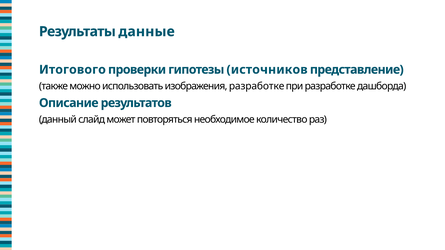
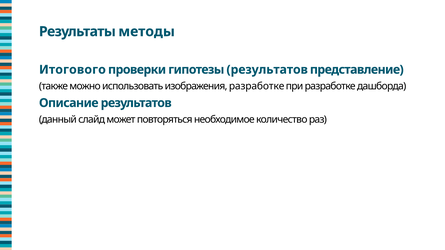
данные: данные -> методы
гипотезы источников: источников -> результатов
